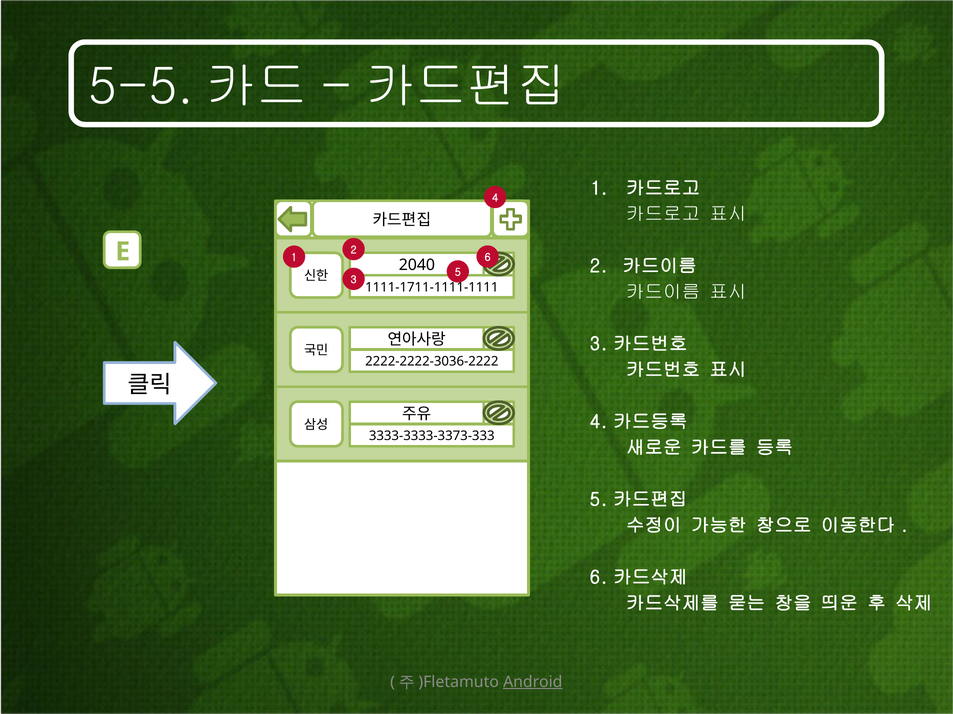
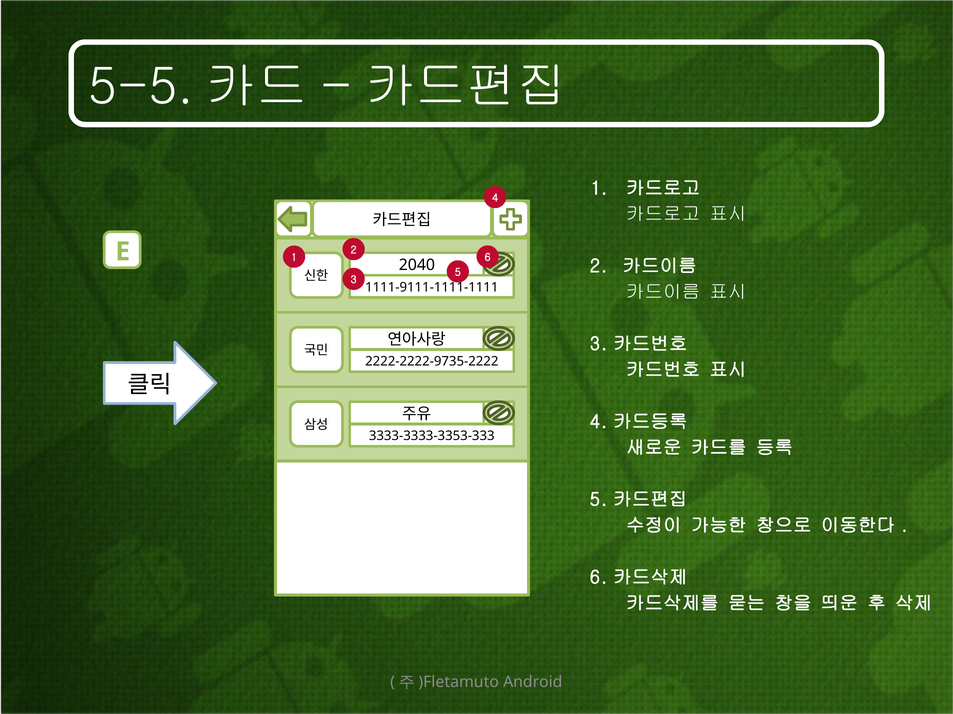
1111-1711-1111-1111: 1111-1711-1111-1111 -> 1111-9111-1111-1111
2222-2222-3036-2222: 2222-2222-3036-2222 -> 2222-2222-9735-2222
3333-3333-3373-333: 3333-3333-3373-333 -> 3333-3333-3353-333
Android underline: present -> none
